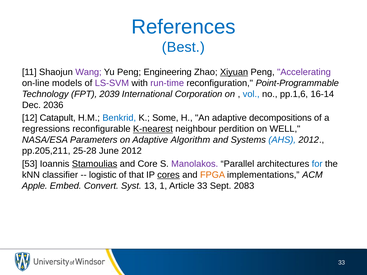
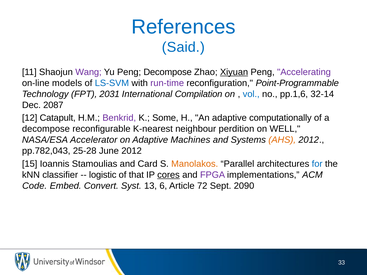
Best: Best -> Said
Peng Engineering: Engineering -> Decompose
LS-SVM colour: purple -> blue
2039: 2039 -> 2031
Corporation: Corporation -> Compilation
16-14: 16-14 -> 32-14
2036: 2036 -> 2087
Benkrid colour: blue -> purple
decompositions: decompositions -> computationally
regressions at (46, 129): regressions -> decompose
K-nearest underline: present -> none
Parameters: Parameters -> Accelerator
Algorithm: Algorithm -> Machines
AHS colour: blue -> orange
pp.205,211: pp.205,211 -> pp.782,043
53: 53 -> 15
Stamoulias underline: present -> none
Core: Core -> Card
Manolakos colour: purple -> orange
FPGA colour: orange -> purple
Apple: Apple -> Code
1: 1 -> 6
Article 33: 33 -> 72
2083: 2083 -> 2090
